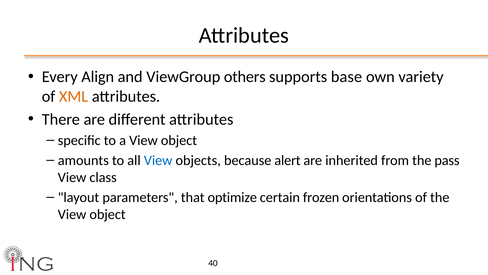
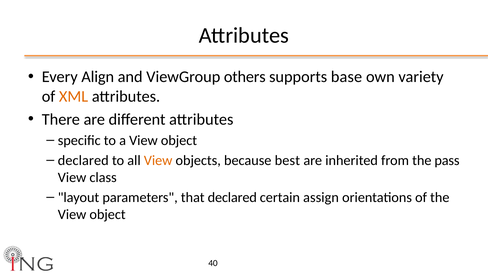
amounts at (83, 160): amounts -> declared
View at (158, 160) colour: blue -> orange
alert: alert -> best
that optimize: optimize -> declared
frozen: frozen -> assign
